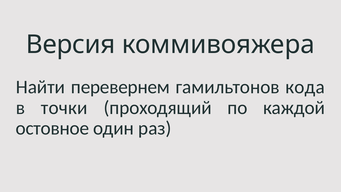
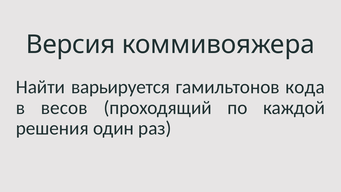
перевернем: перевернем -> варьируется
точки: точки -> весов
остовное: остовное -> решения
